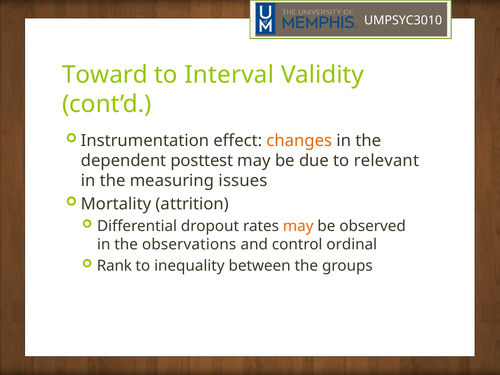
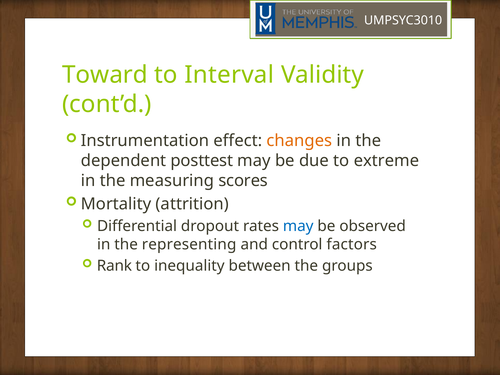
relevant: relevant -> extreme
issues: issues -> scores
may at (298, 226) colour: orange -> blue
observations: observations -> representing
ordinal: ordinal -> factors
